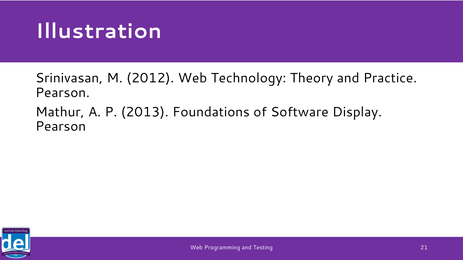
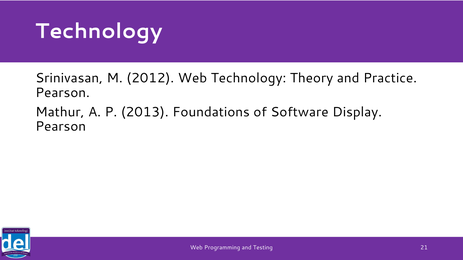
Illustration at (99, 31): Illustration -> Technology
